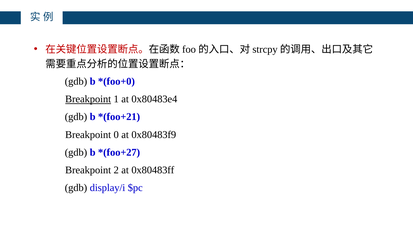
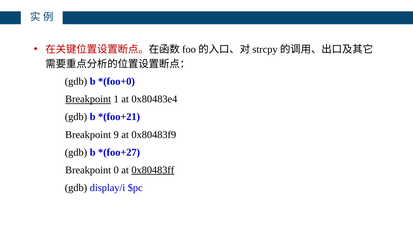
0: 0 -> 9
2: 2 -> 0
0x80483ff underline: none -> present
